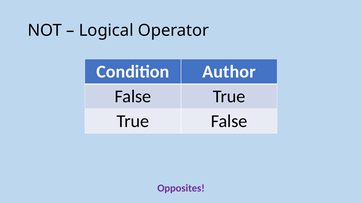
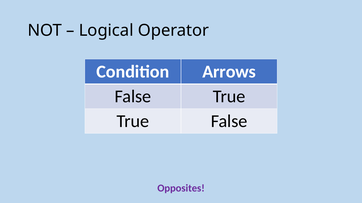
Author: Author -> Arrows
